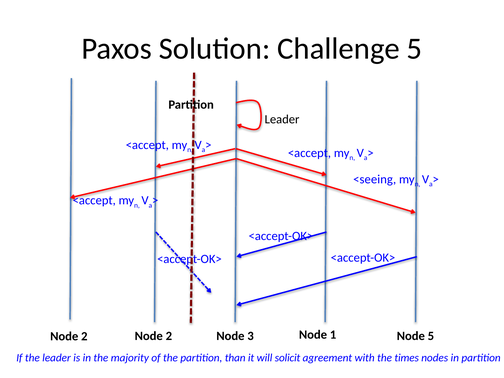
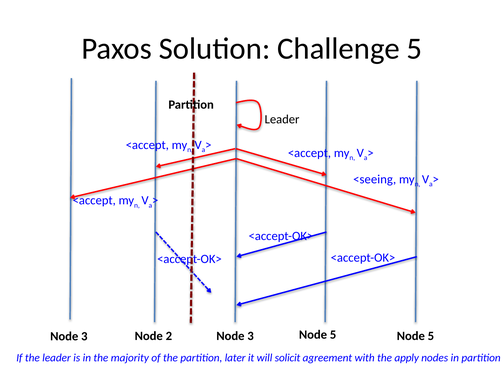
2 at (84, 336): 2 -> 3
3 Node 1: 1 -> 5
than: than -> later
times: times -> apply
